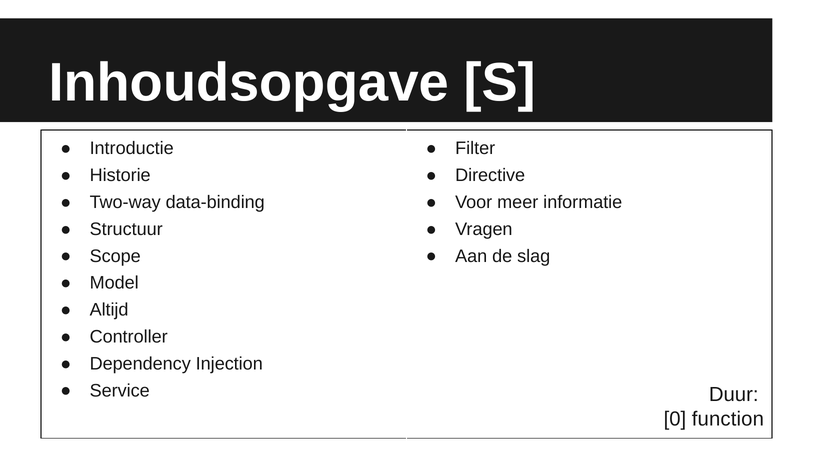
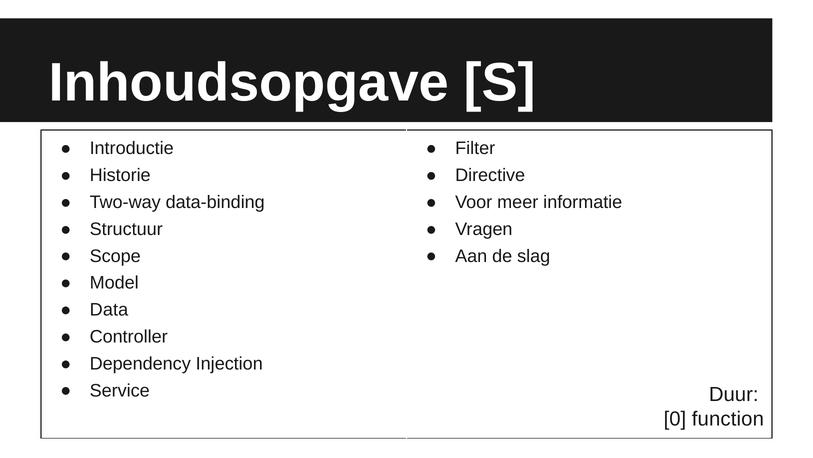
Altijd: Altijd -> Data
